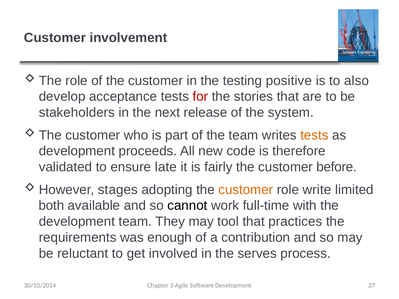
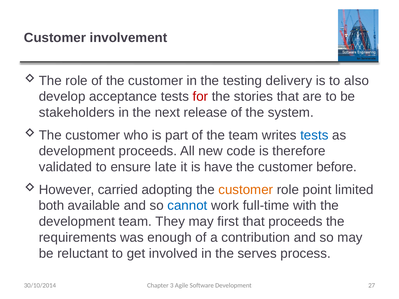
positive: positive -> delivery
tests at (314, 135) colour: orange -> blue
fairly: fairly -> have
stages: stages -> carried
write: write -> point
cannot colour: black -> blue
tool: tool -> first
that practices: practices -> proceeds
